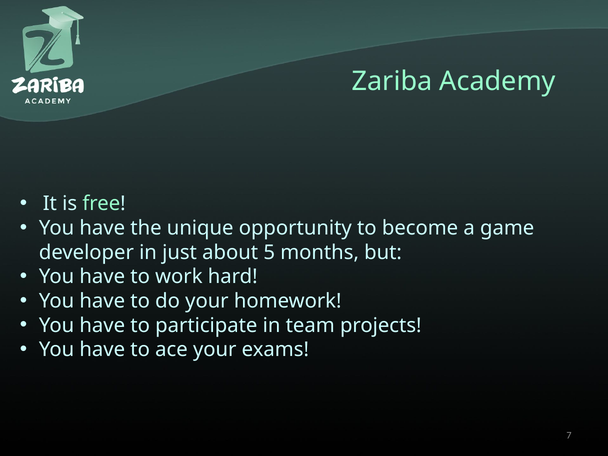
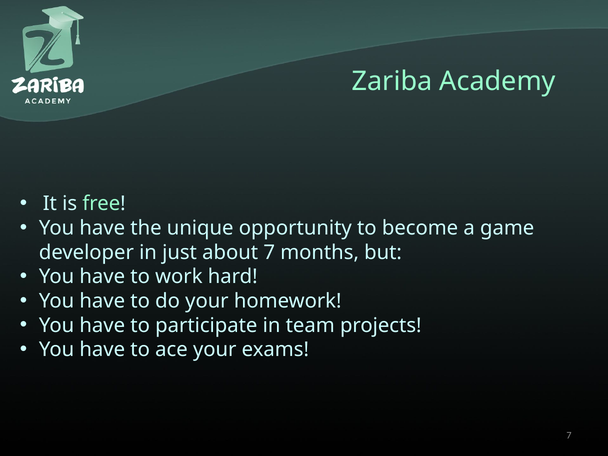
about 5: 5 -> 7
